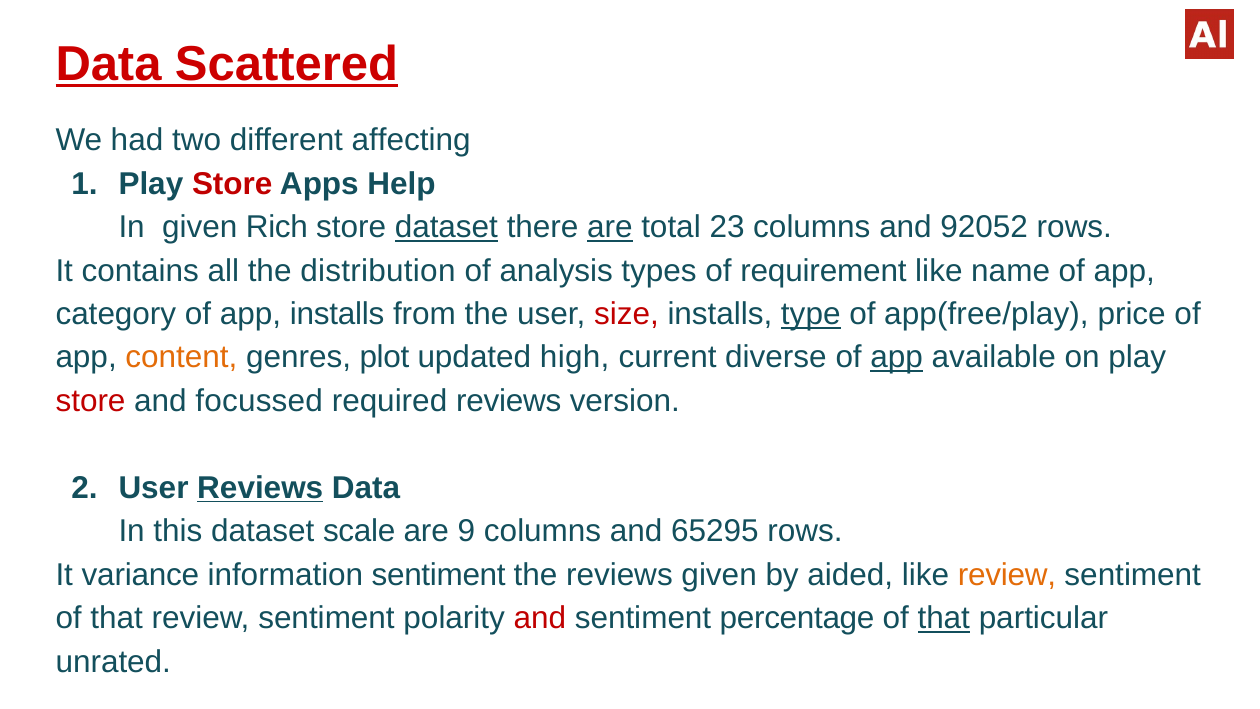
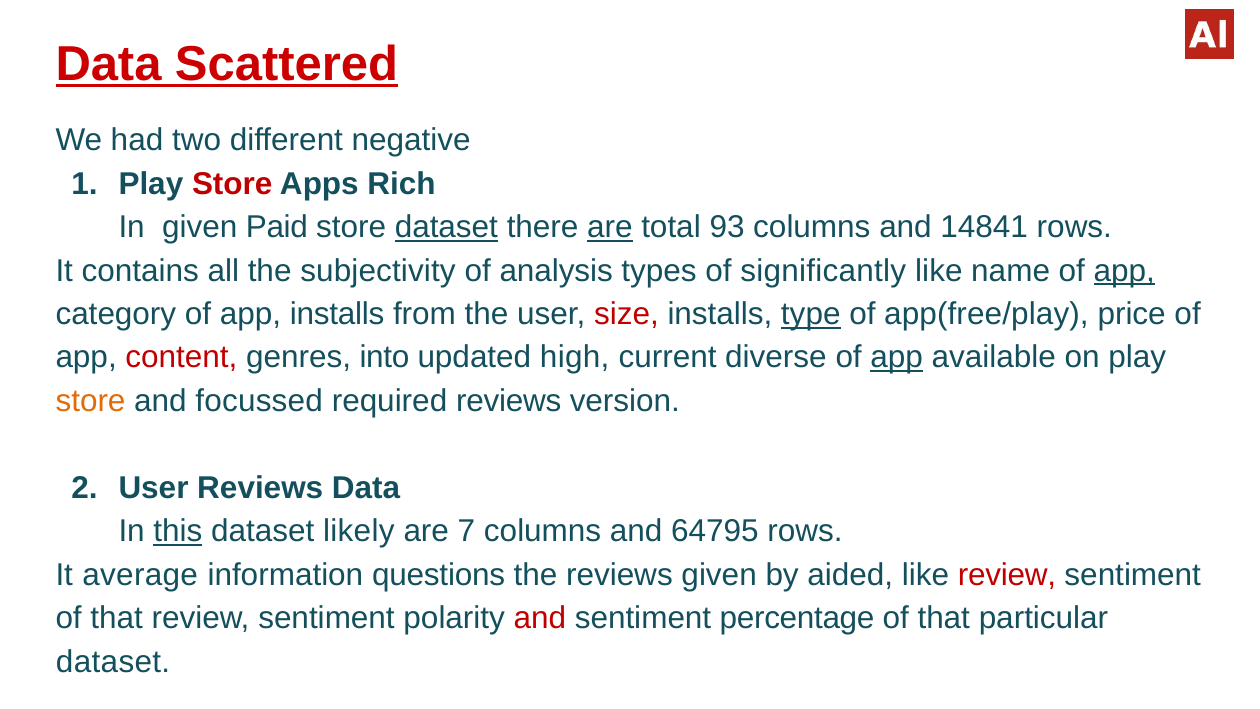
affecting: affecting -> negative
Help: Help -> Rich
Rich: Rich -> Paid
23: 23 -> 93
92052: 92052 -> 14841
distribution: distribution -> subjectivity
requirement: requirement -> significantly
app at (1124, 271) underline: none -> present
content colour: orange -> red
plot: plot -> into
store at (91, 401) colour: red -> orange
Reviews at (260, 488) underline: present -> none
this underline: none -> present
scale: scale -> likely
9: 9 -> 7
65295: 65295 -> 64795
variance: variance -> average
information sentiment: sentiment -> questions
review at (1007, 575) colour: orange -> red
that at (944, 618) underline: present -> none
unrated at (113, 662): unrated -> dataset
